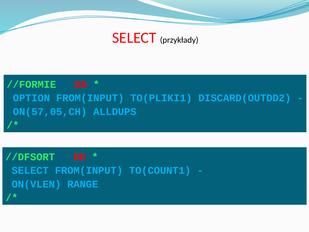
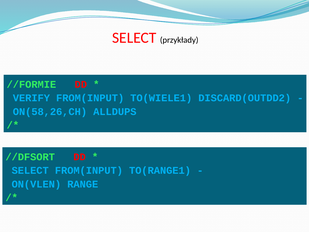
OPTION: OPTION -> VERIFY
TO(PLIKI1: TO(PLIKI1 -> TO(WIELE1
ON(57,05,CH: ON(57,05,CH -> ON(58,26,CH
TO(COUNT1: TO(COUNT1 -> TO(RANGE1
